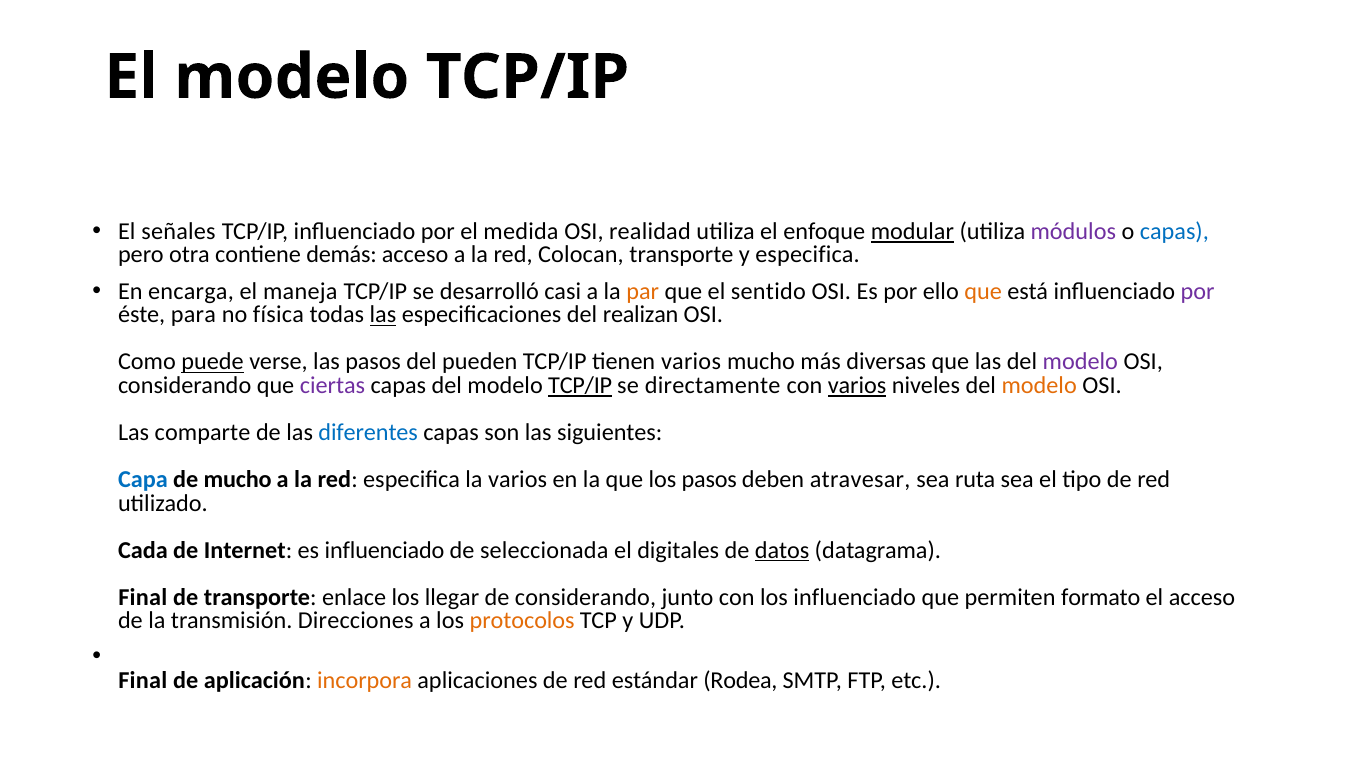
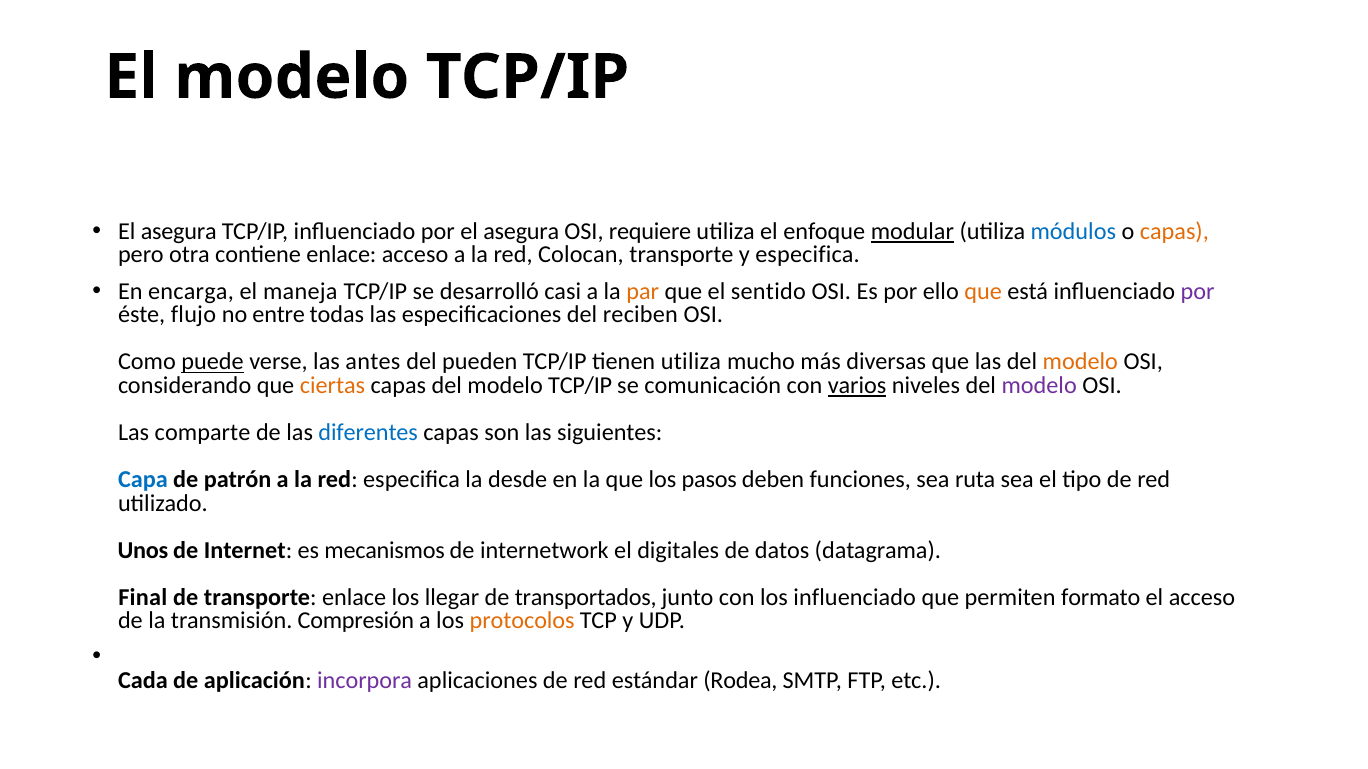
señales at (178, 232): señales -> asegura
por el medida: medida -> asegura
realidad: realidad -> requiere
módulos colour: purple -> blue
capas at (1174, 232) colour: blue -> orange
contiene demás: demás -> enlace
para: para -> flujo
física: física -> entre
las at (383, 315) underline: present -> none
realizan: realizan -> reciben
las pasos: pasos -> antes
tienen varios: varios -> utiliza
modelo at (1080, 362) colour: purple -> orange
ciertas colour: purple -> orange
TCP/IP at (580, 386) underline: present -> none
directamente: directamente -> comunicación
modelo at (1039, 386) colour: orange -> purple
de mucho: mucho -> patrón
la varios: varios -> desde
atravesar: atravesar -> funciones
Cada: Cada -> Unos
es influenciado: influenciado -> mecanismos
seleccionada: seleccionada -> internetwork
datos underline: present -> none
de considerando: considerando -> transportados
Direcciones: Direcciones -> Compresión
Final at (143, 681): Final -> Cada
incorpora colour: orange -> purple
